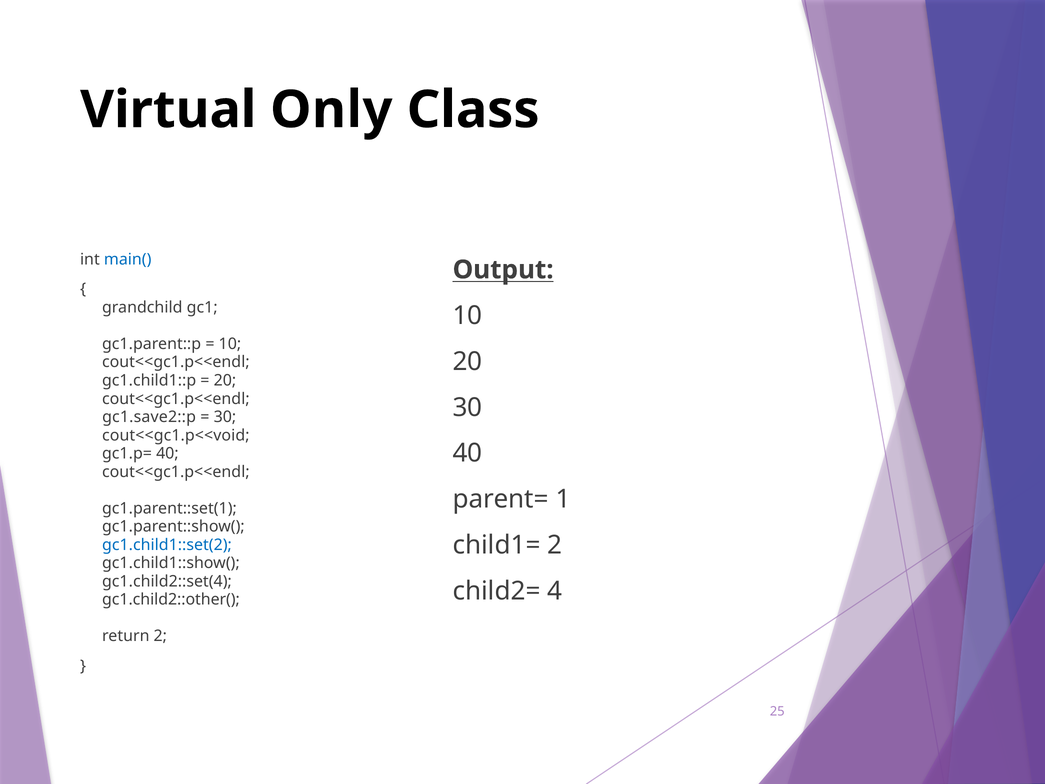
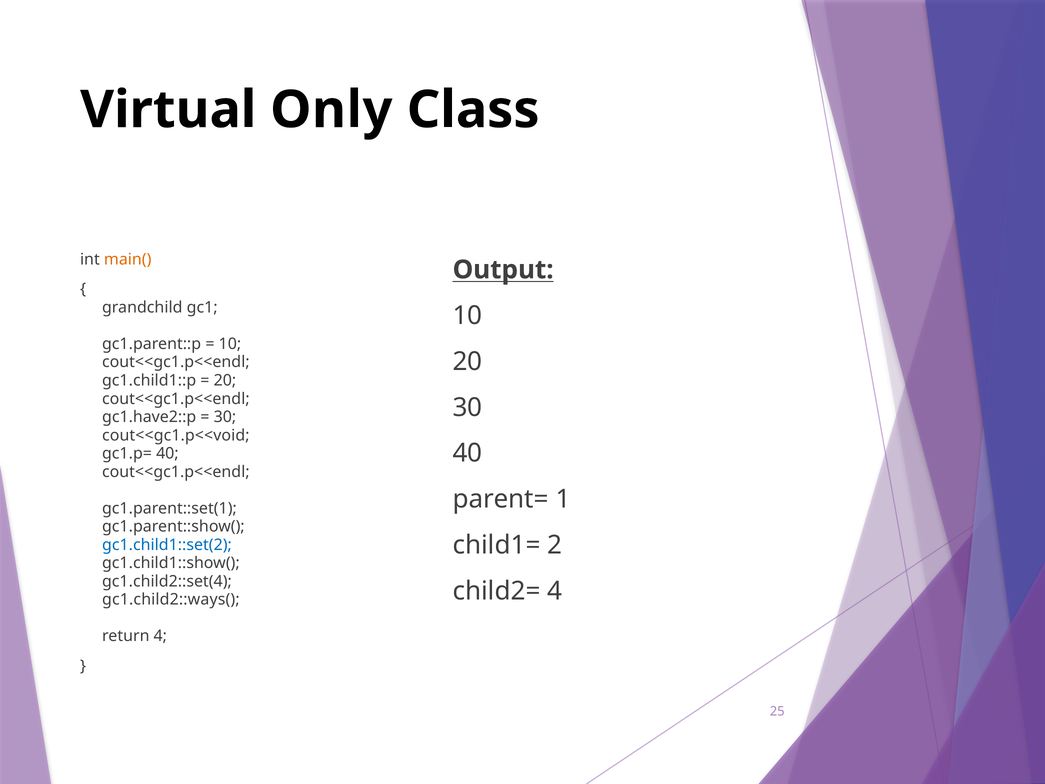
main( colour: blue -> orange
gc1.save2::p: gc1.save2::p -> gc1.have2::p
gc1.child2::other(: gc1.child2::other( -> gc1.child2::ways(
return 2: 2 -> 4
